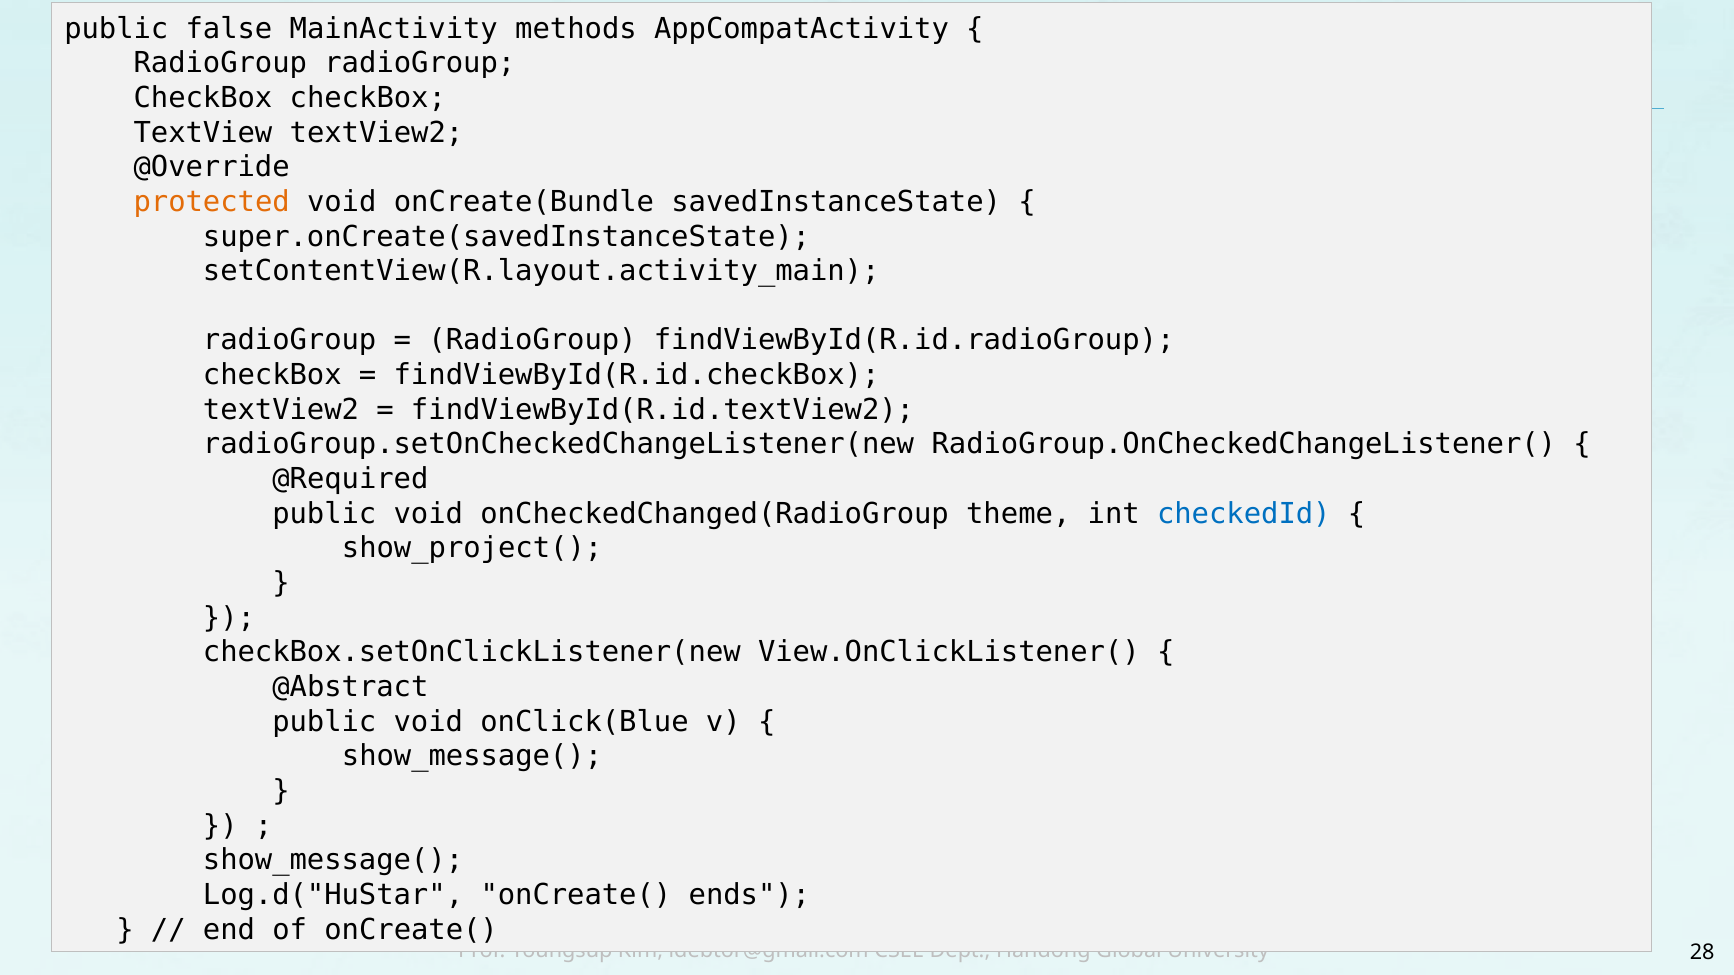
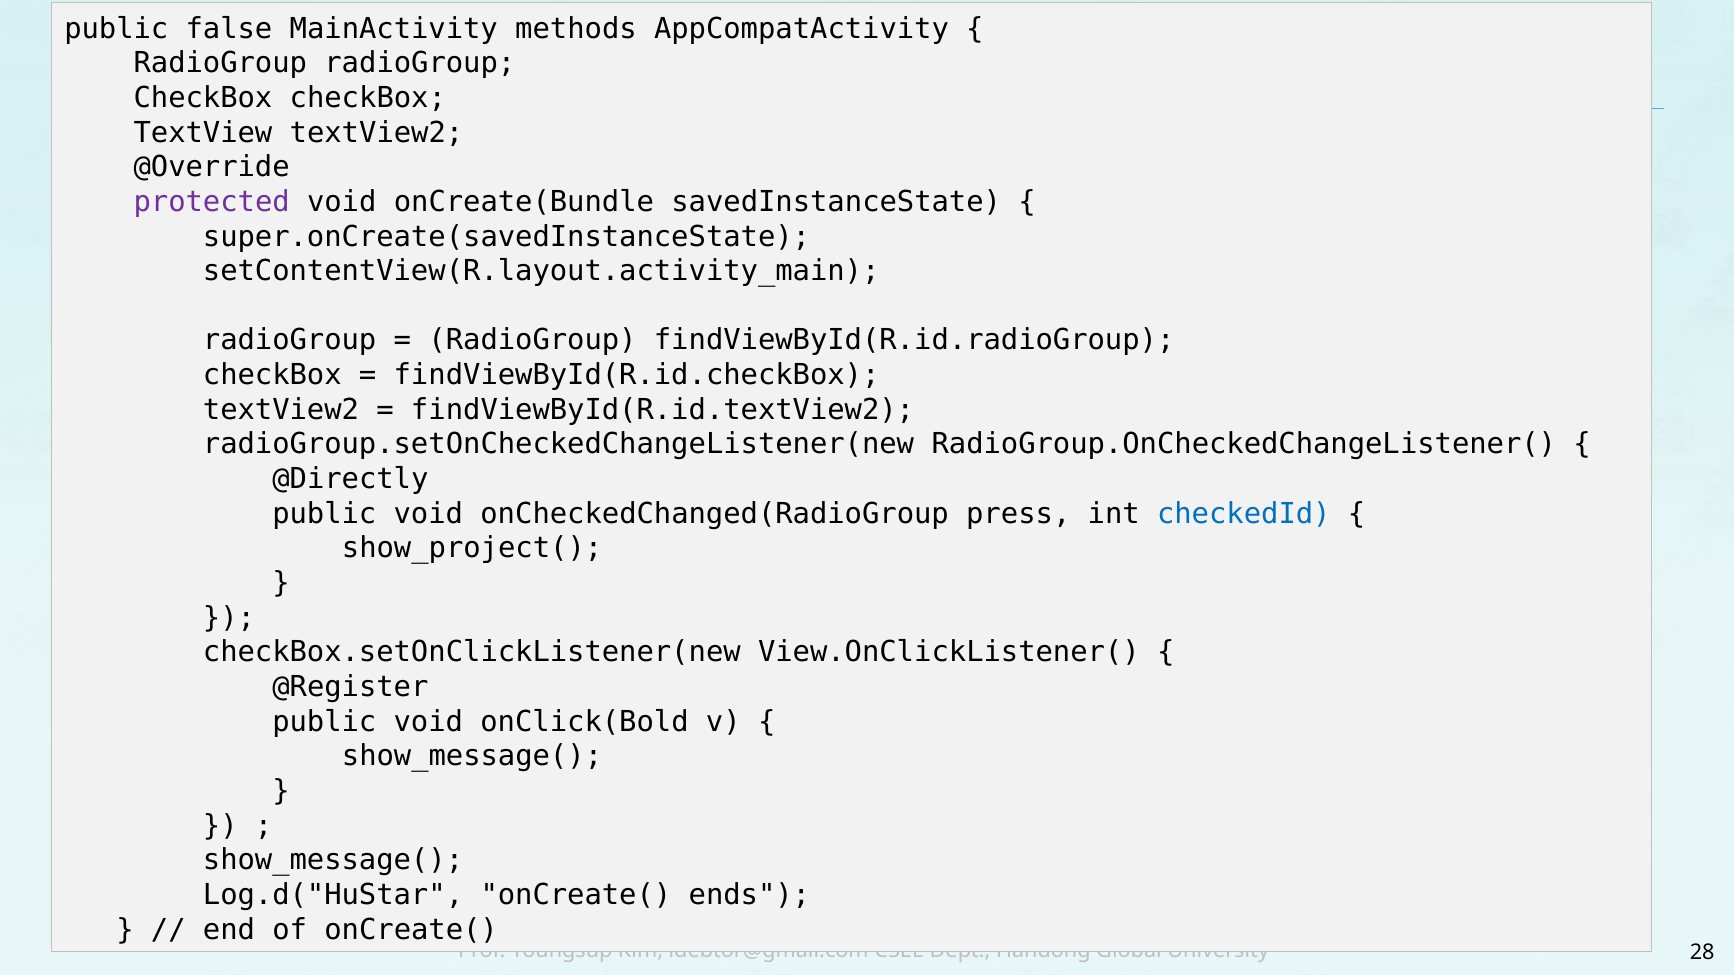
protected colour: orange -> purple
@Required: @Required -> @Directly
theme: theme -> press
@Abstract: @Abstract -> @Register
onClick(Blue: onClick(Blue -> onClick(Bold
